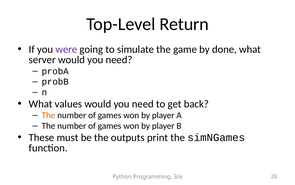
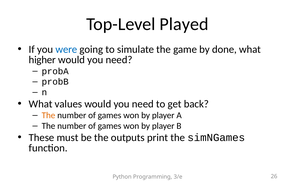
Return: Return -> Played
were colour: purple -> blue
server: server -> higher
